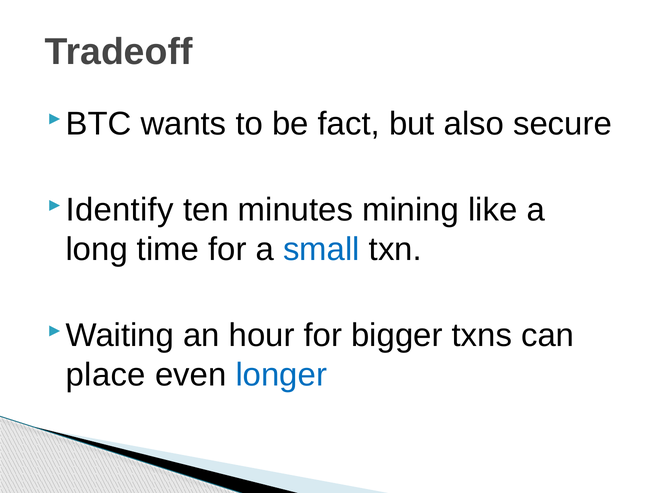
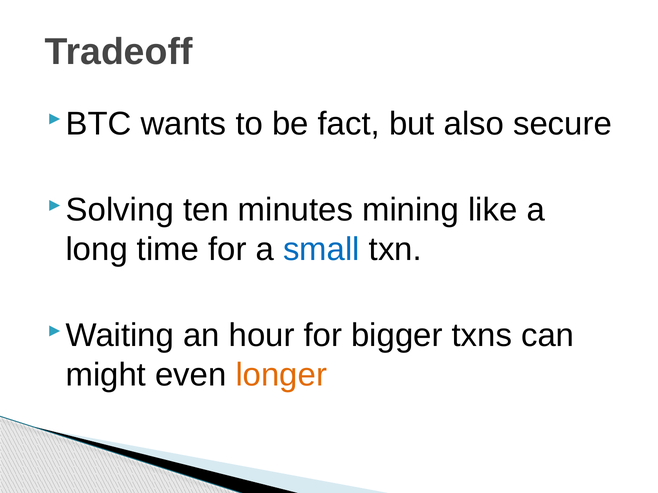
Identify: Identify -> Solving
place: place -> might
longer colour: blue -> orange
